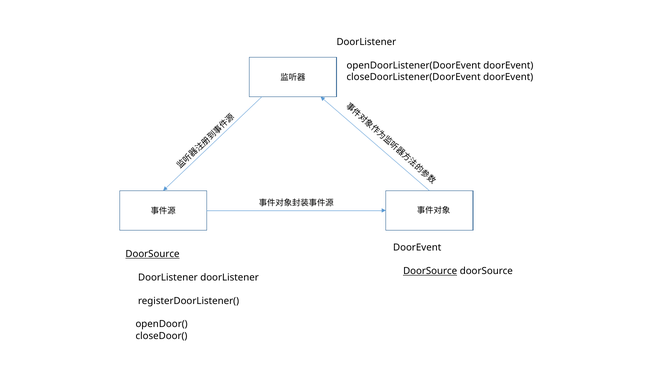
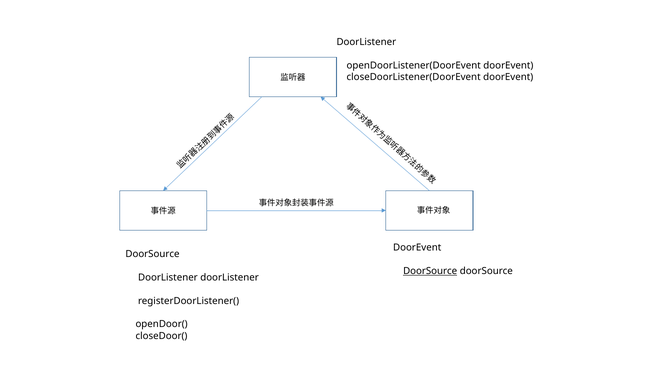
DoorSource at (152, 254) underline: present -> none
